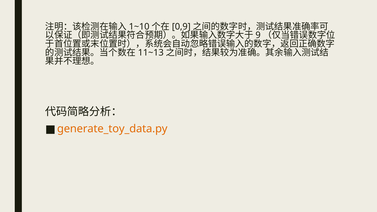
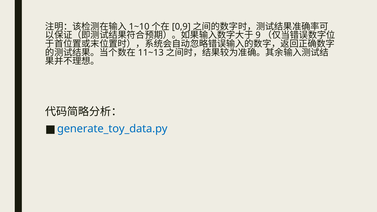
generate_toy_data.py colour: orange -> blue
